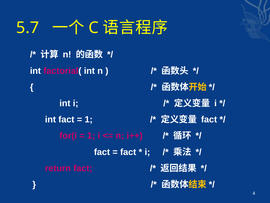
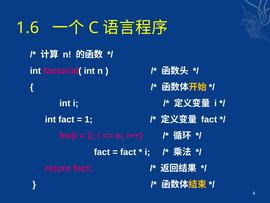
5.7: 5.7 -> 1.6
